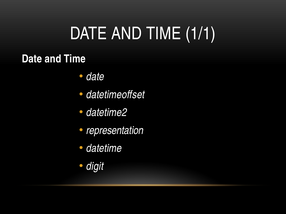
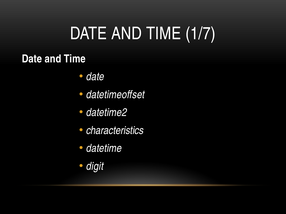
1/1: 1/1 -> 1/7
representation: representation -> characteristics
